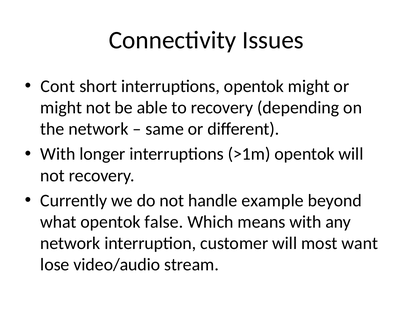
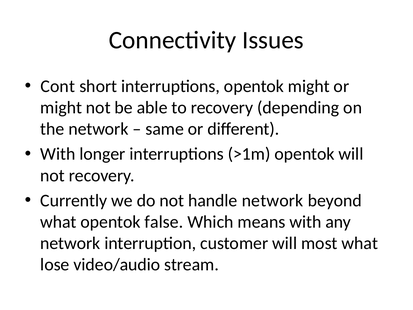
handle example: example -> network
most want: want -> what
